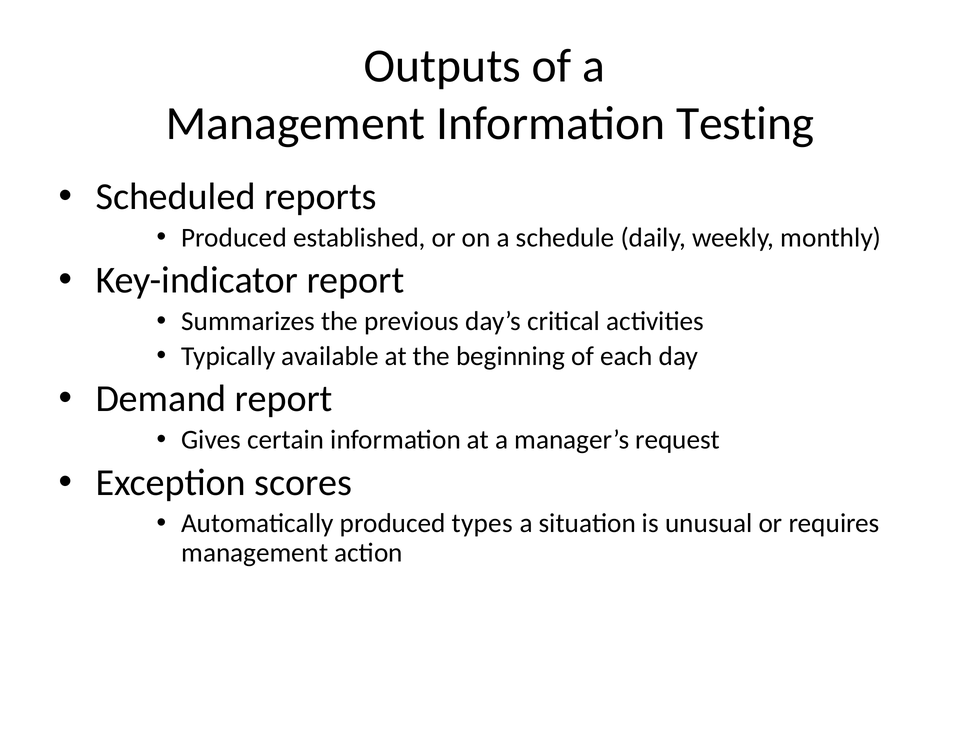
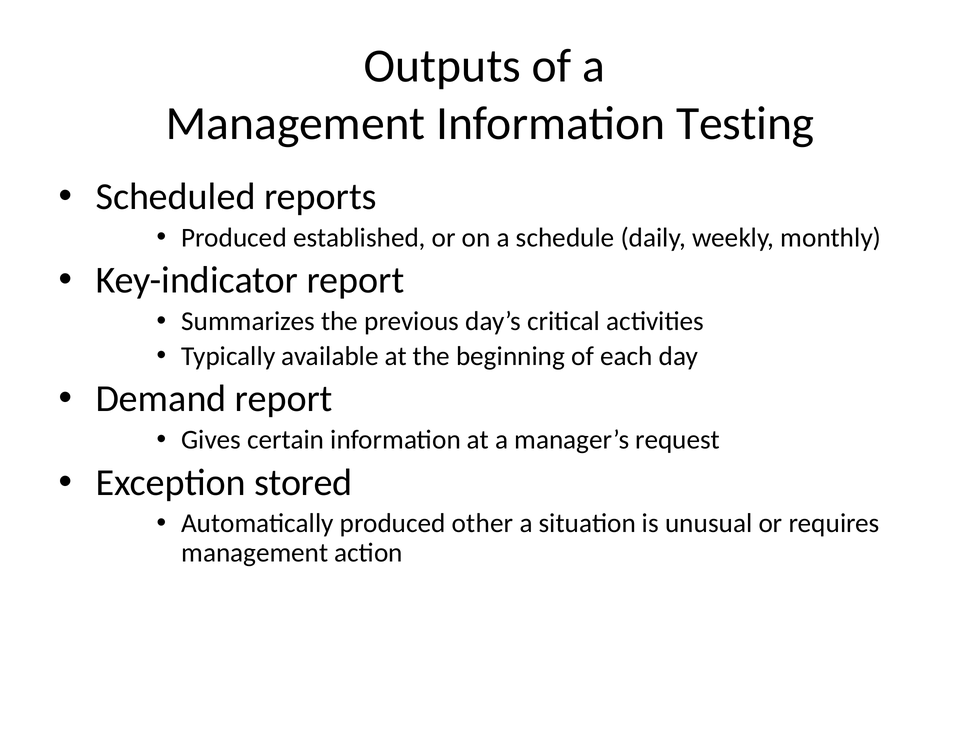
scores: scores -> stored
types: types -> other
